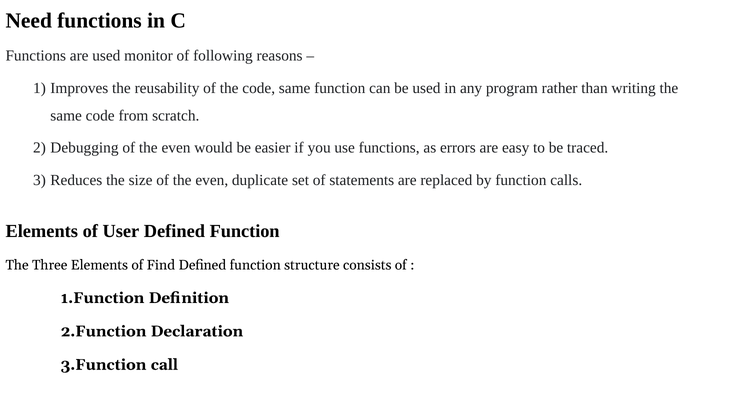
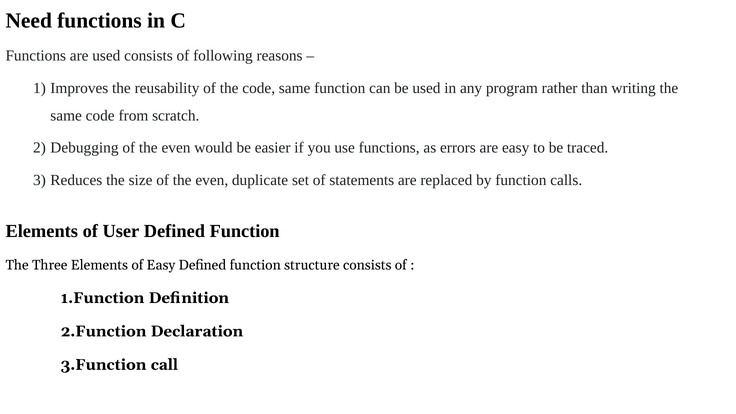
used monitor: monitor -> consists
of Find: Find -> Easy
